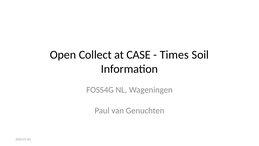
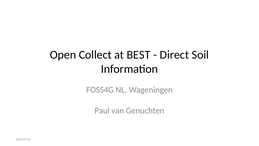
CASE: CASE -> BEST
Times: Times -> Direct
